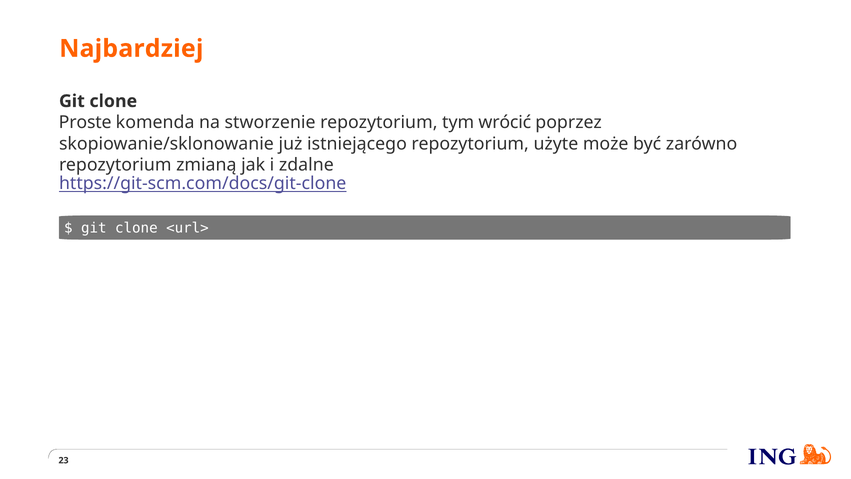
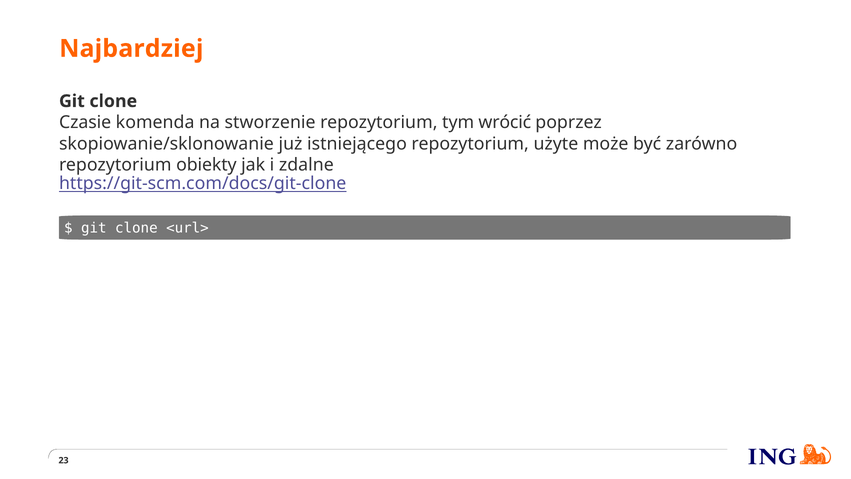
Proste: Proste -> Czasie
zmianą: zmianą -> obiekty
